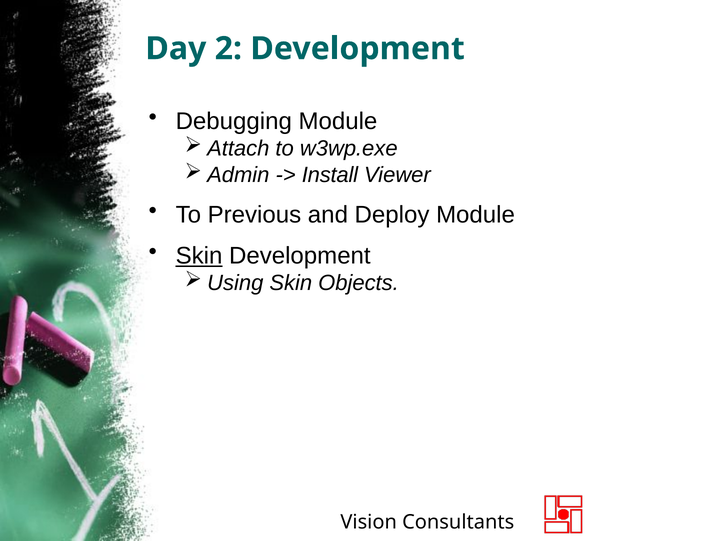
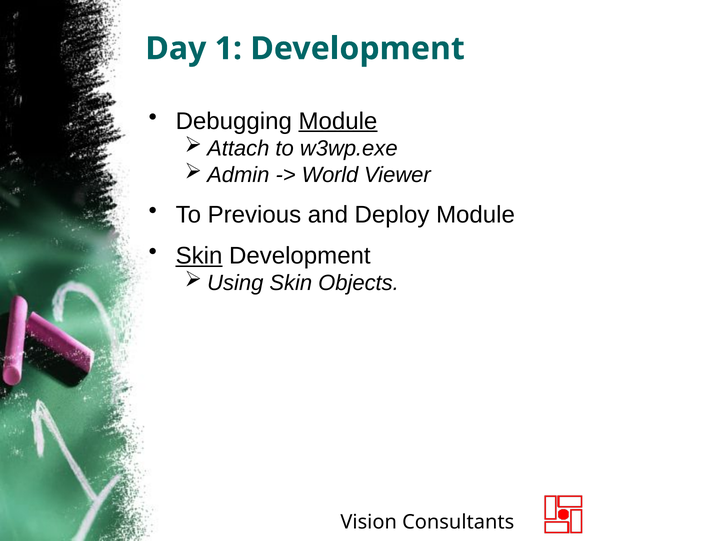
2: 2 -> 1
Module at (338, 121) underline: none -> present
Install: Install -> World
